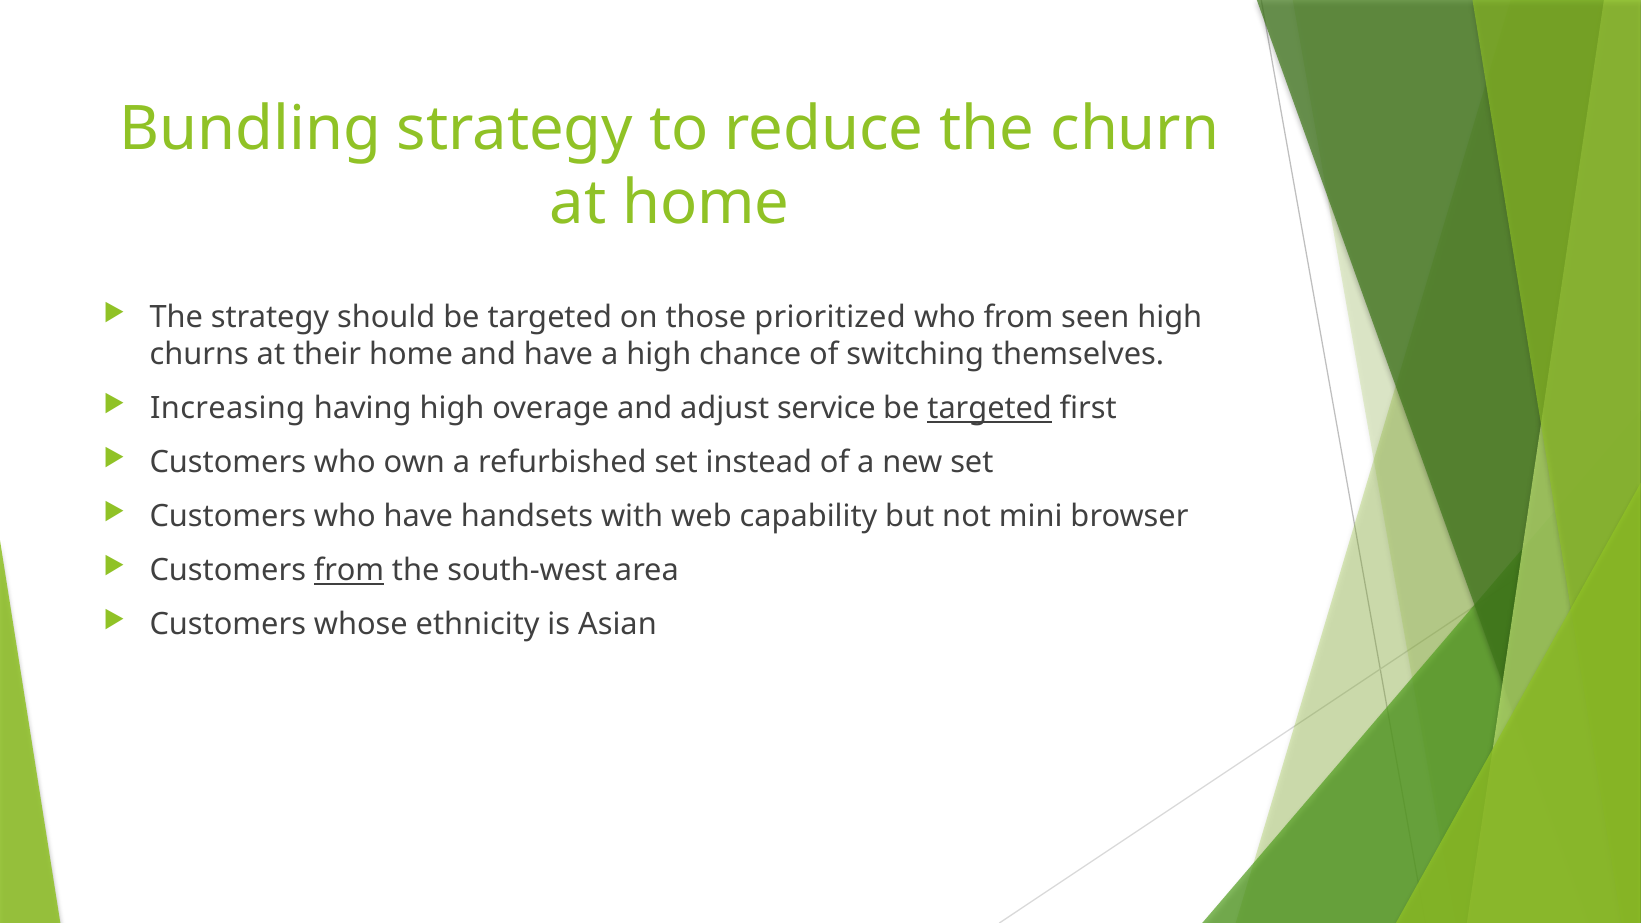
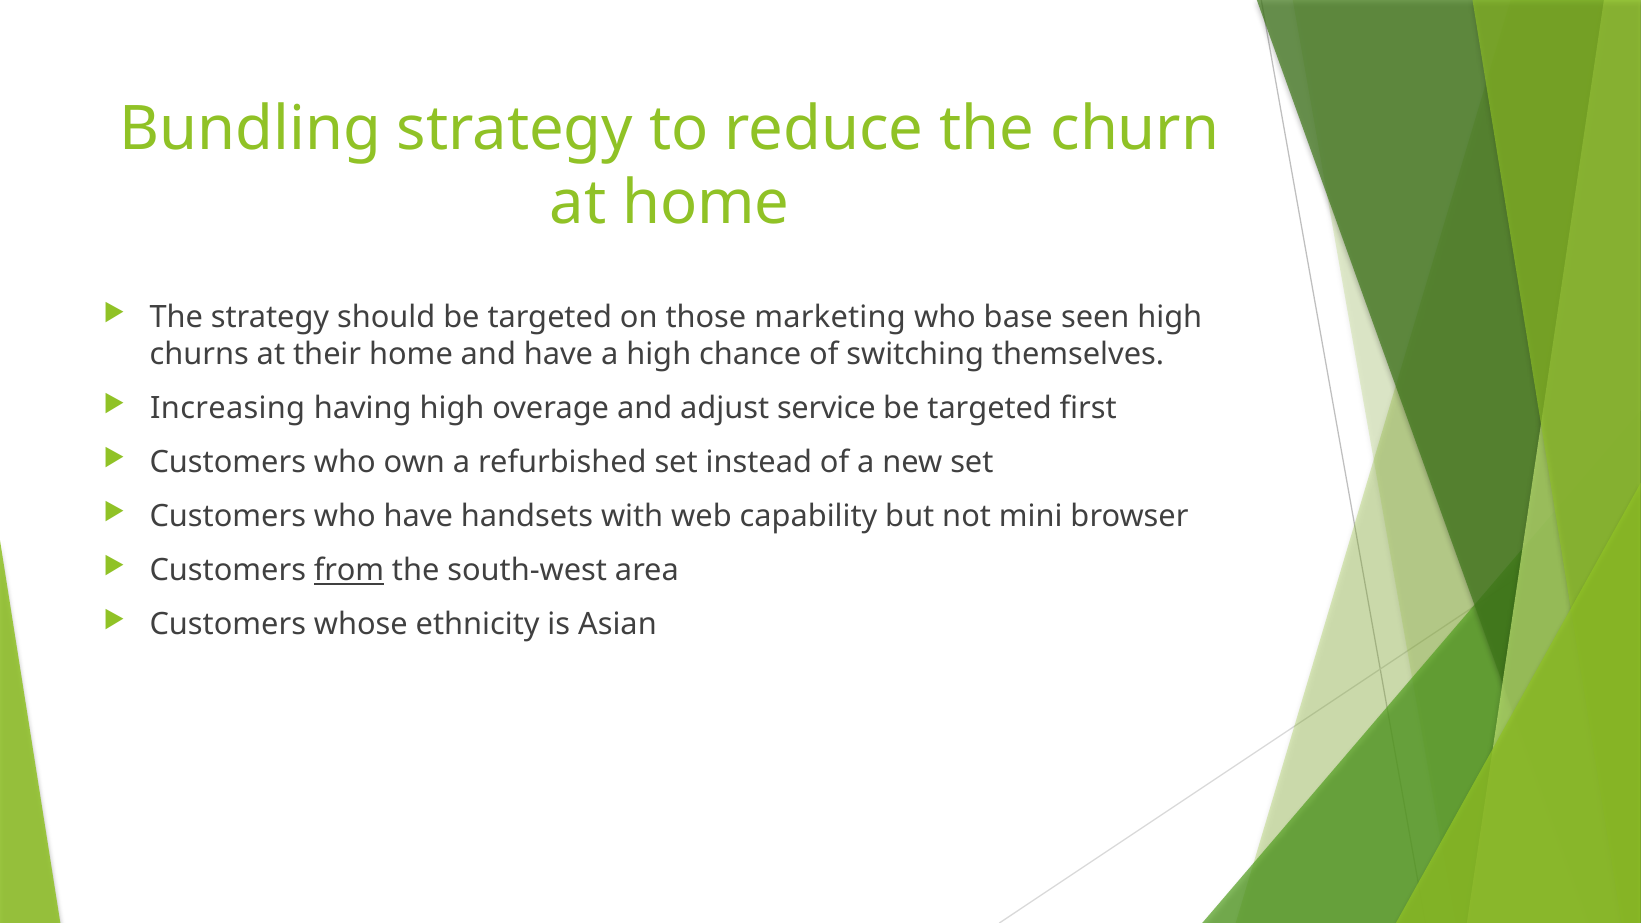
prioritized: prioritized -> marketing
who from: from -> base
targeted at (990, 409) underline: present -> none
